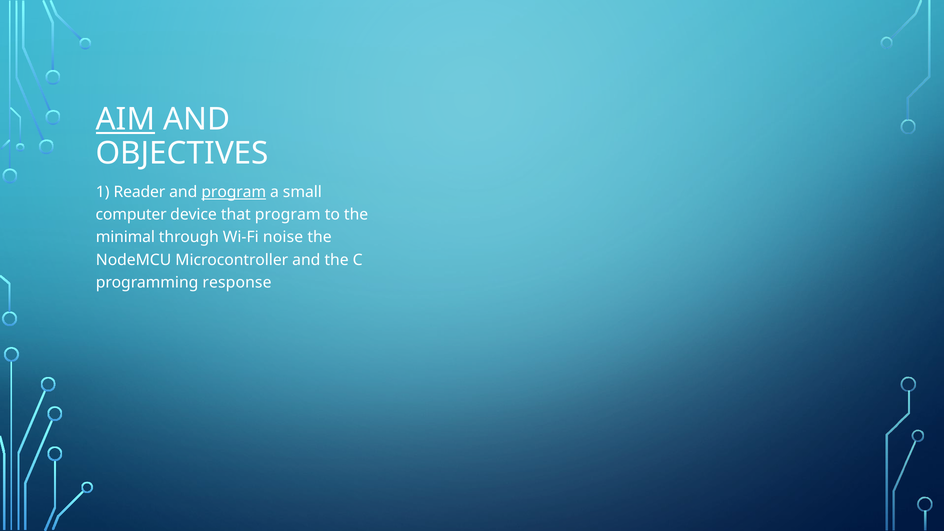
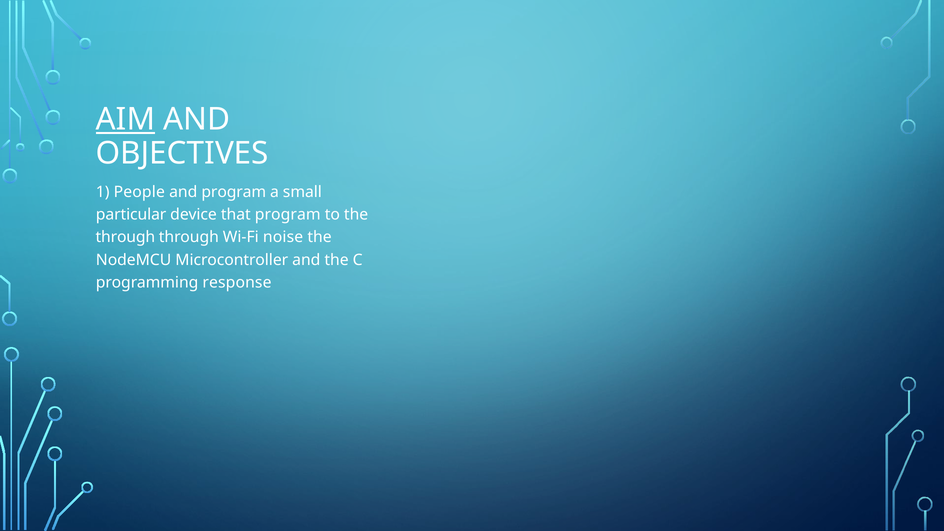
Reader: Reader -> People
program at (234, 192) underline: present -> none
computer: computer -> particular
minimal at (125, 237): minimal -> through
